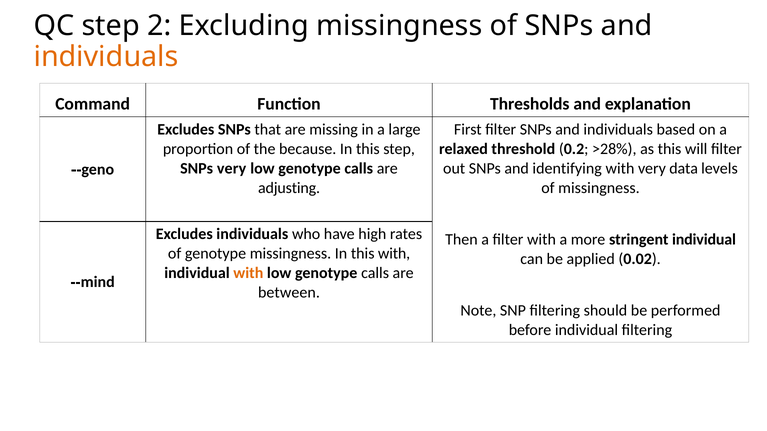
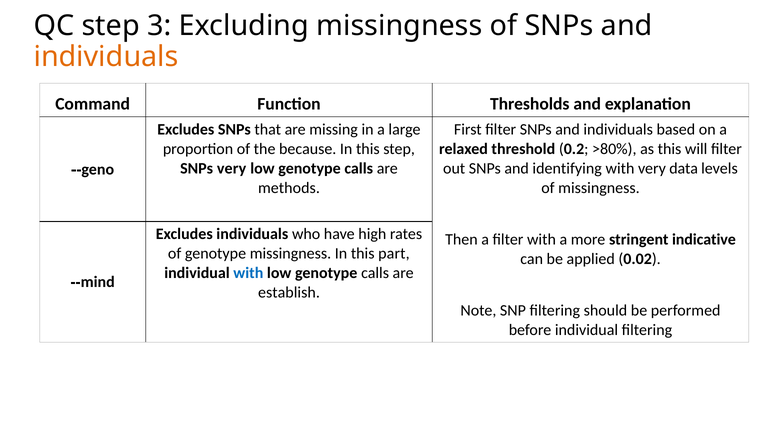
2: 2 -> 3
>28%: >28% -> >80%
adjusting: adjusting -> methods
stringent individual: individual -> indicative
this with: with -> part
with at (248, 273) colour: orange -> blue
between: between -> establish
